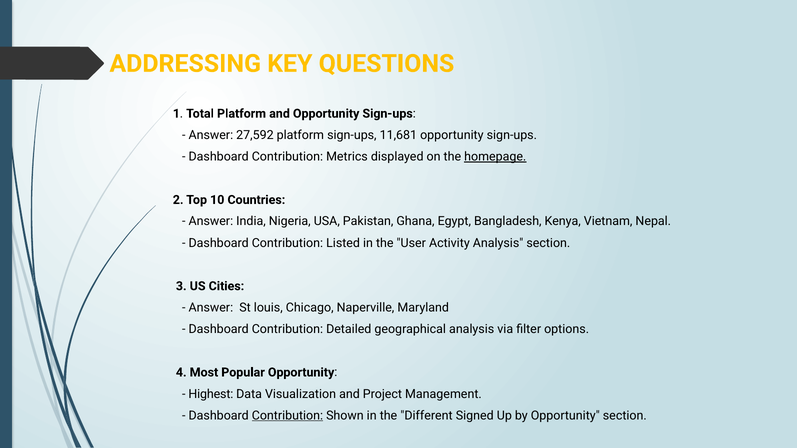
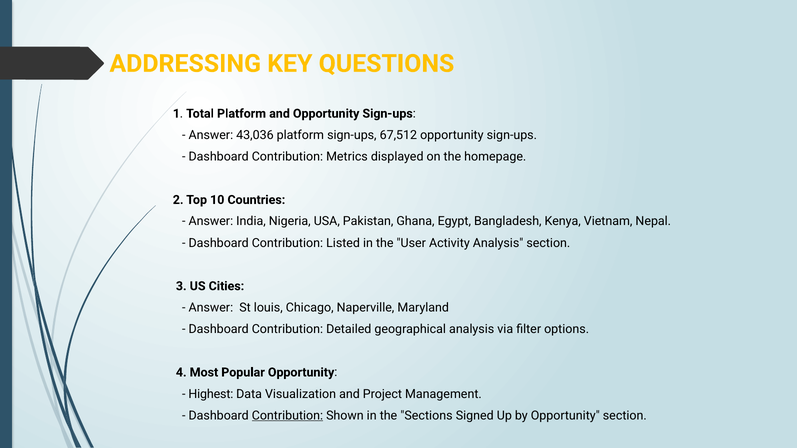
27,592: 27,592 -> 43,036
11,681: 11,681 -> 67,512
homepage underline: present -> none
Different: Different -> Sections
